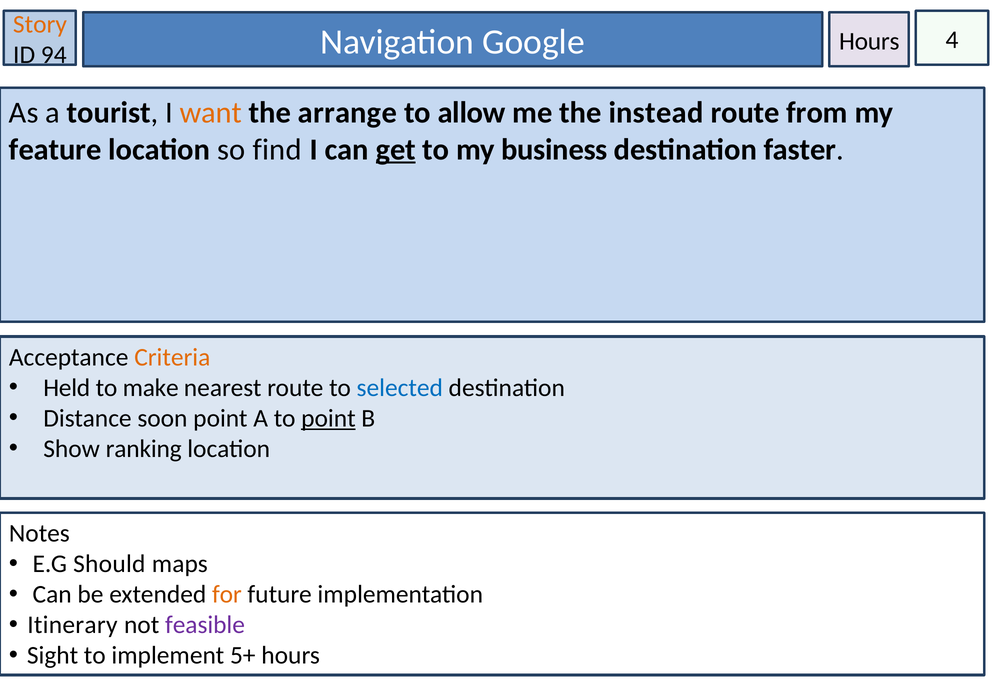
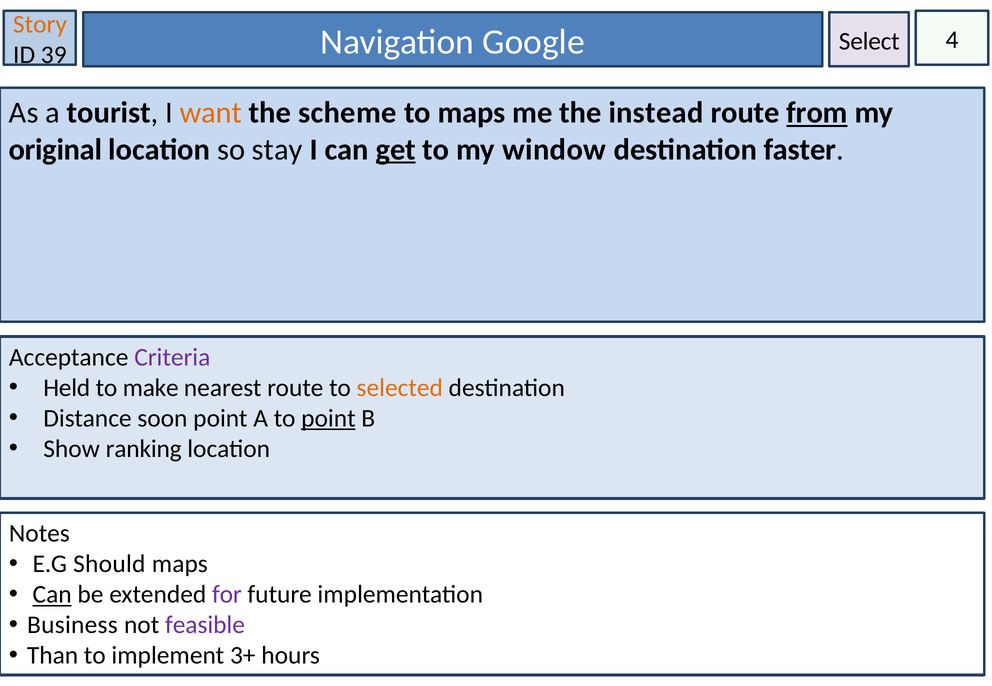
Hours at (869, 41): Hours -> Select
94: 94 -> 39
arrange: arrange -> scheme
to allow: allow -> maps
from underline: none -> present
feature: feature -> original
find: find -> stay
business: business -> window
Criteria colour: orange -> purple
selected colour: blue -> orange
Can at (52, 595) underline: none -> present
for colour: orange -> purple
Itinerary: Itinerary -> Business
Sight: Sight -> Than
5+: 5+ -> 3+
